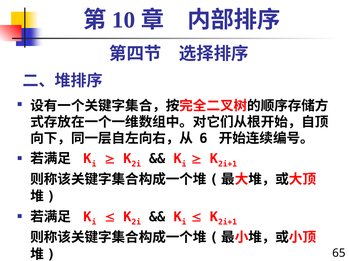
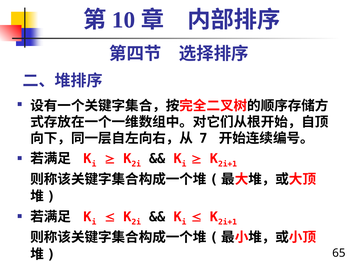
6: 6 -> 7
